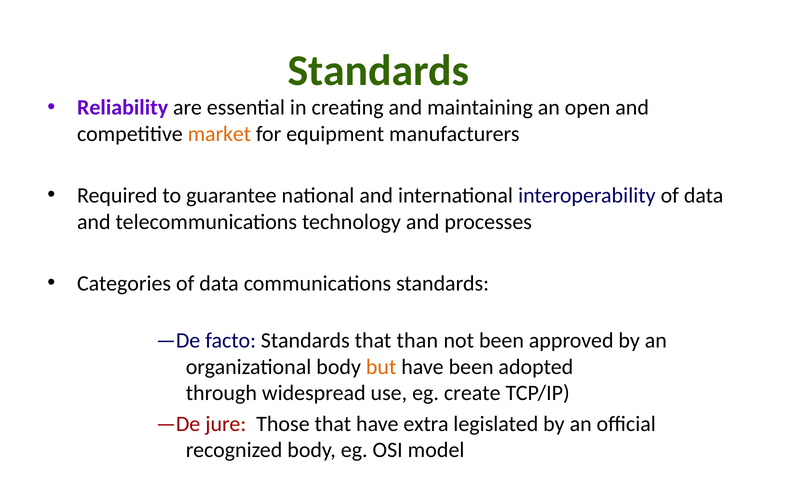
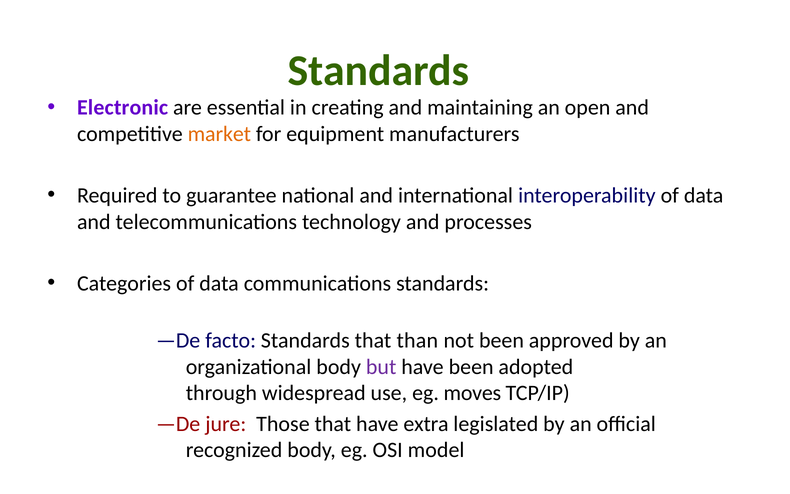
Reliability: Reliability -> Electronic
but colour: orange -> purple
create: create -> moves
